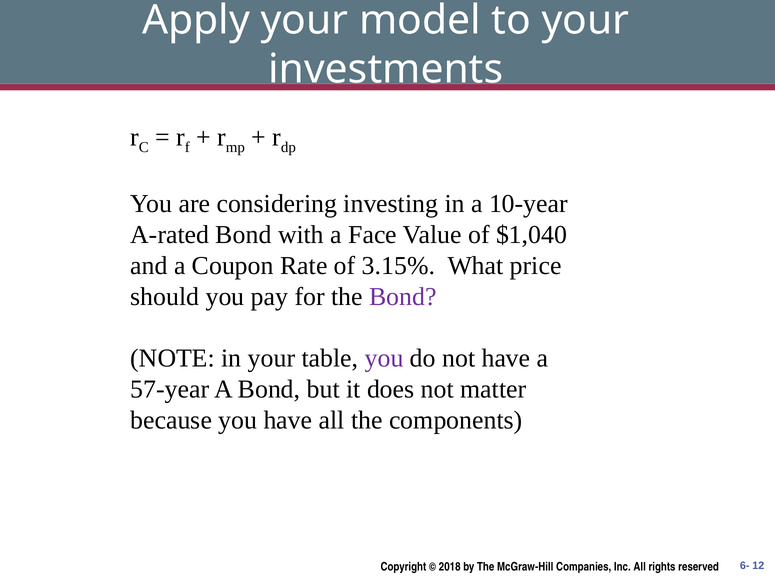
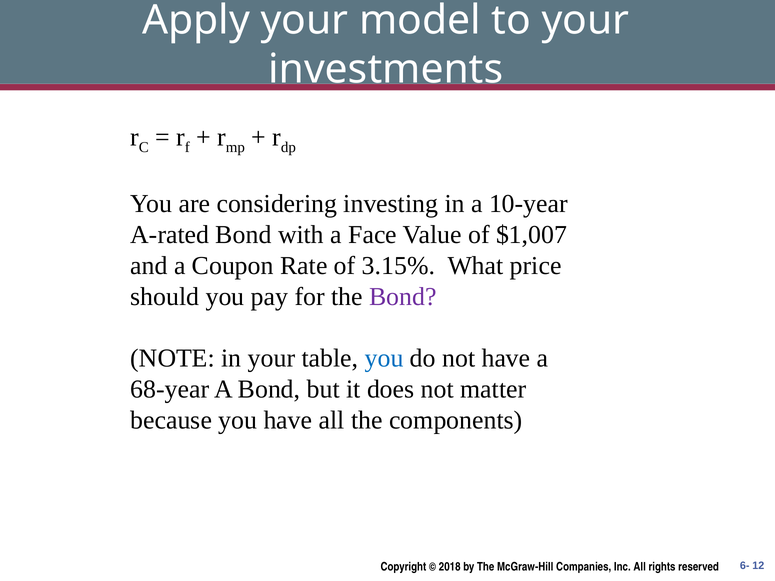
$1,040: $1,040 -> $1,007
you at (384, 359) colour: purple -> blue
57-year: 57-year -> 68-year
